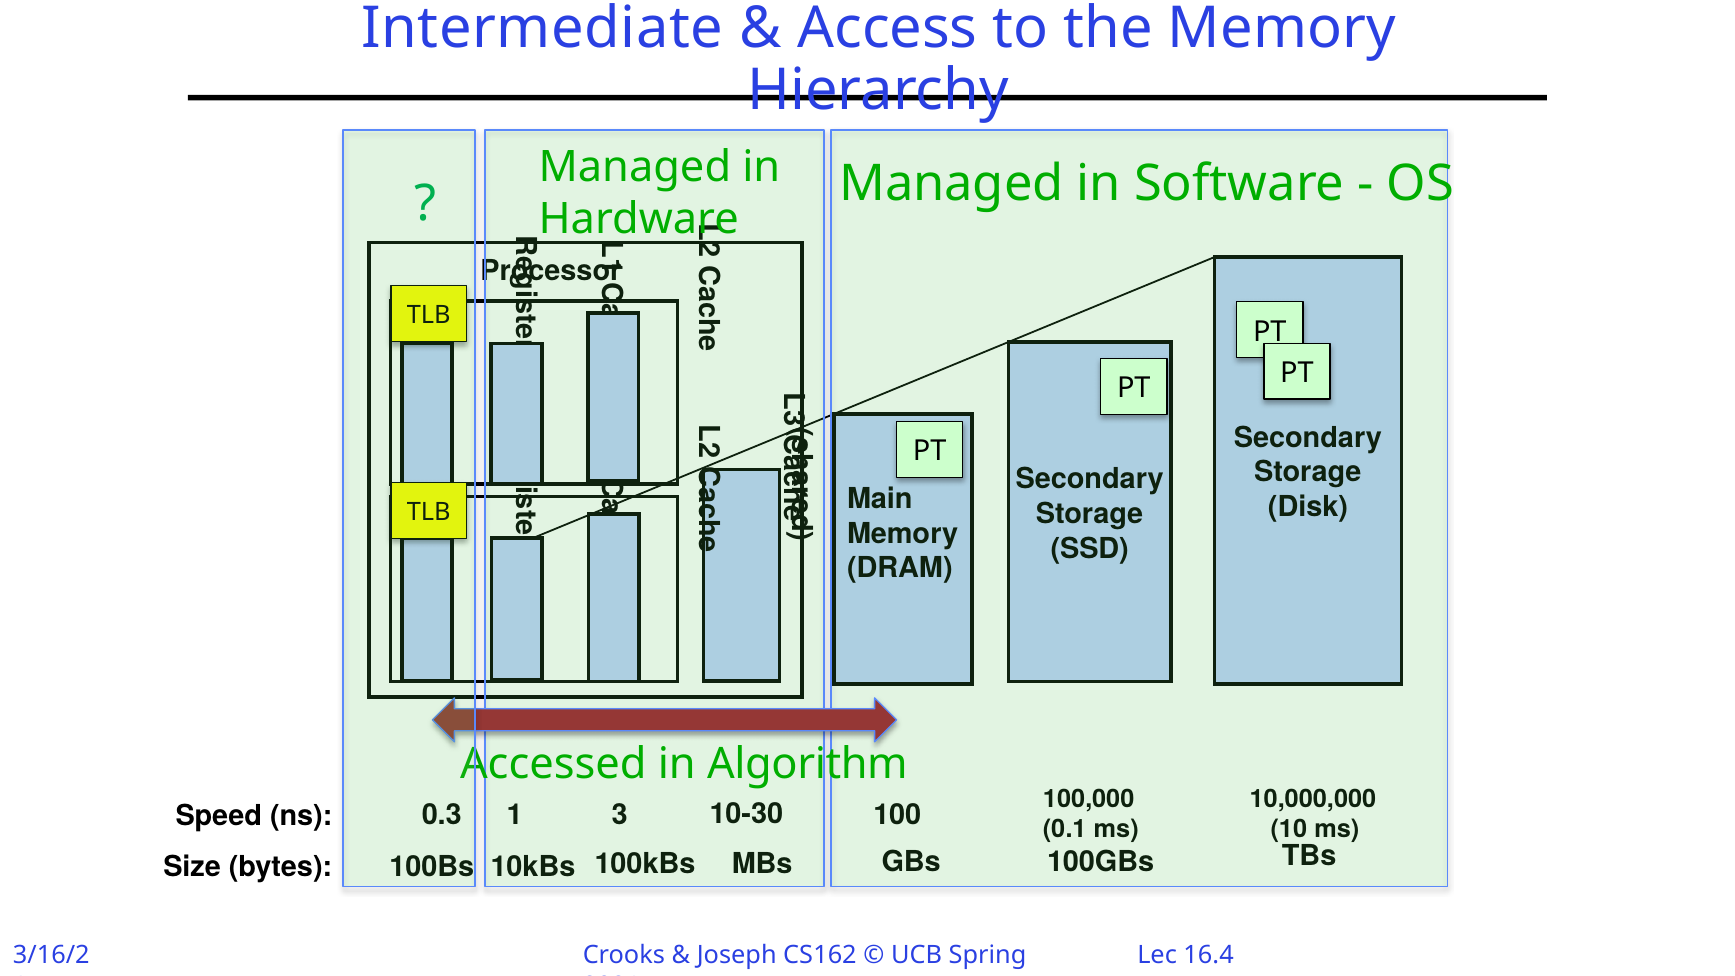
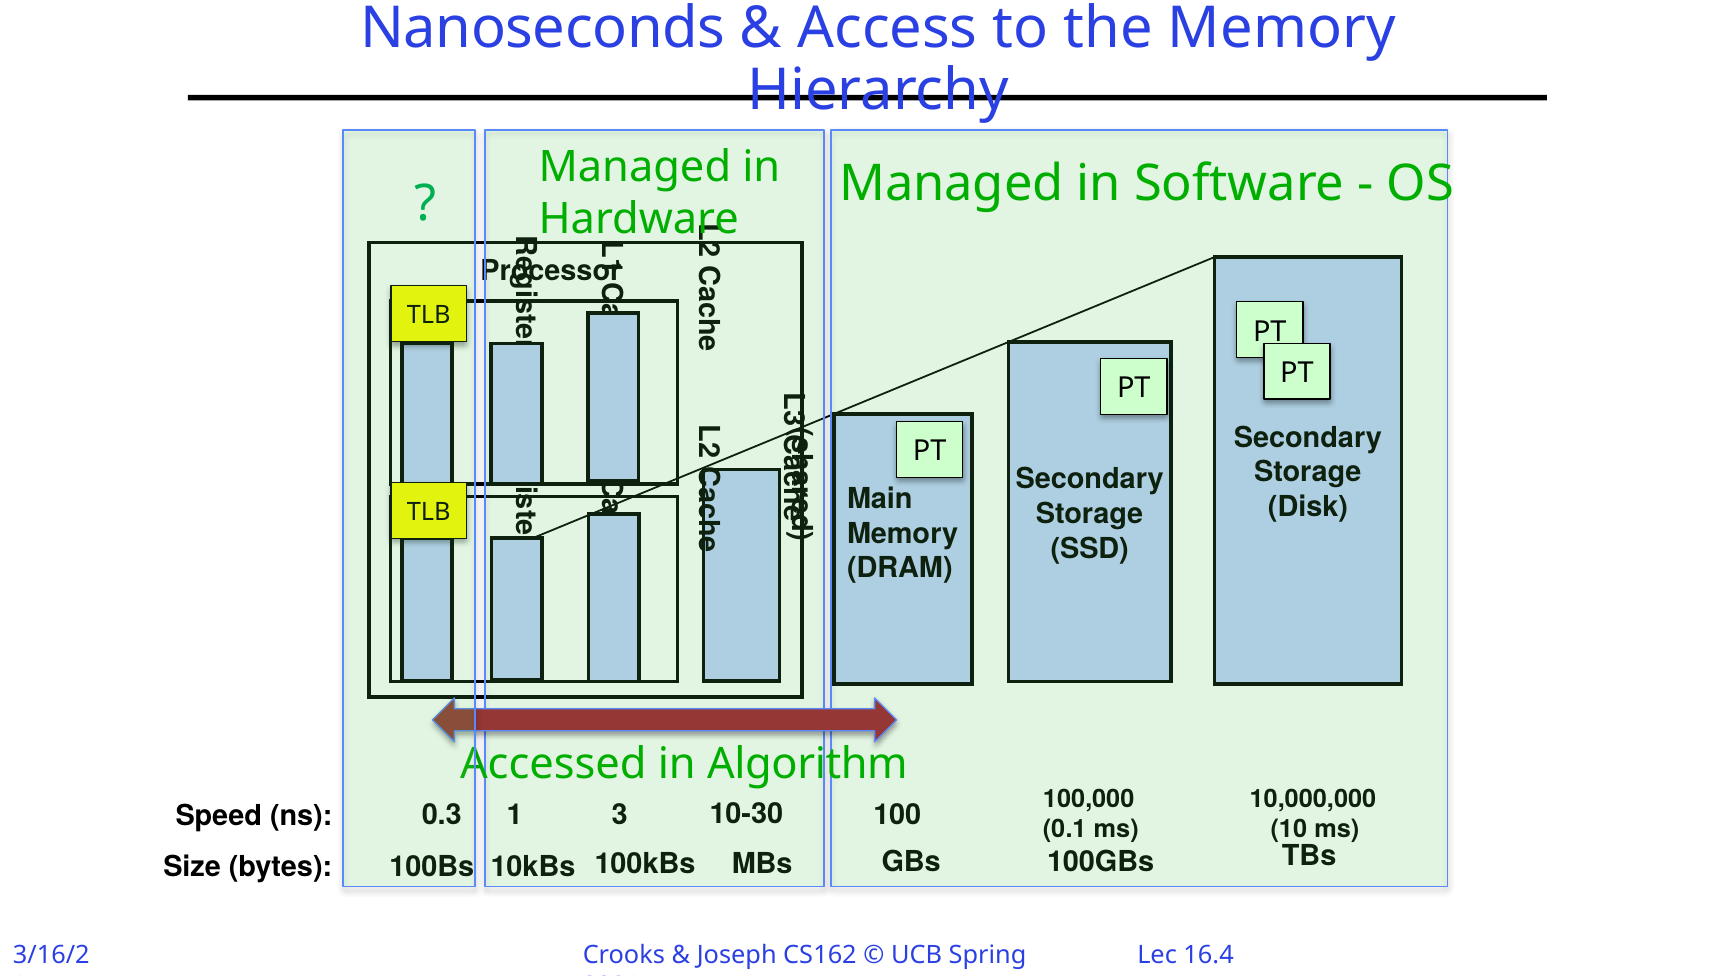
Intermediate: Intermediate -> Nanoseconds
